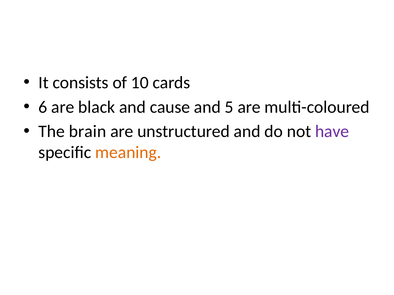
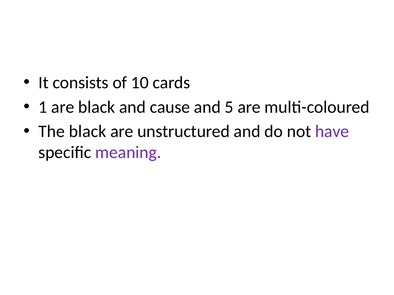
6: 6 -> 1
The brain: brain -> black
meaning colour: orange -> purple
